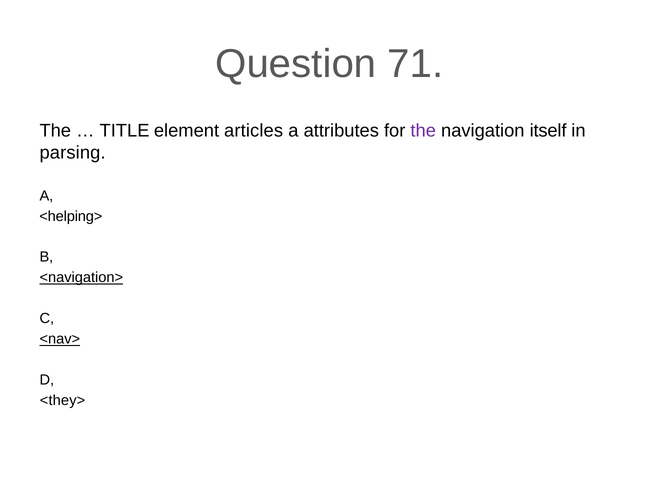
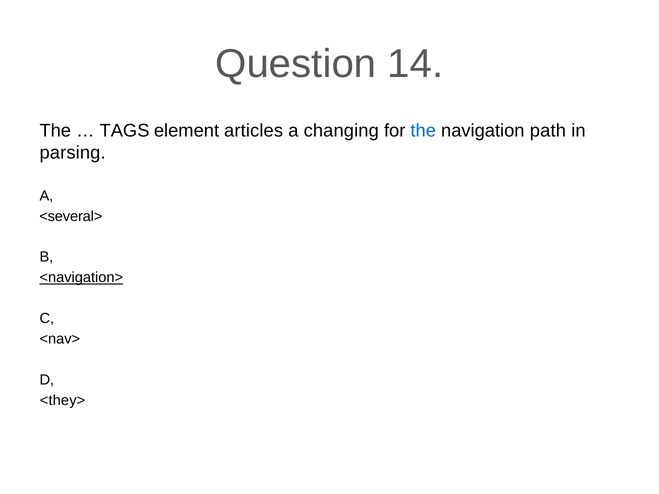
71: 71 -> 14
TITLE: TITLE -> TAGS
attributes: attributes -> changing
the at (423, 131) colour: purple -> blue
itself: itself -> path
<helping>: <helping> -> <several>
<nav> underline: present -> none
